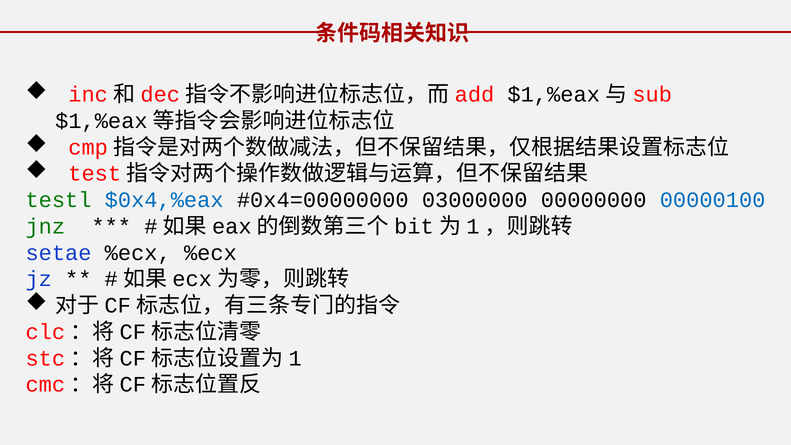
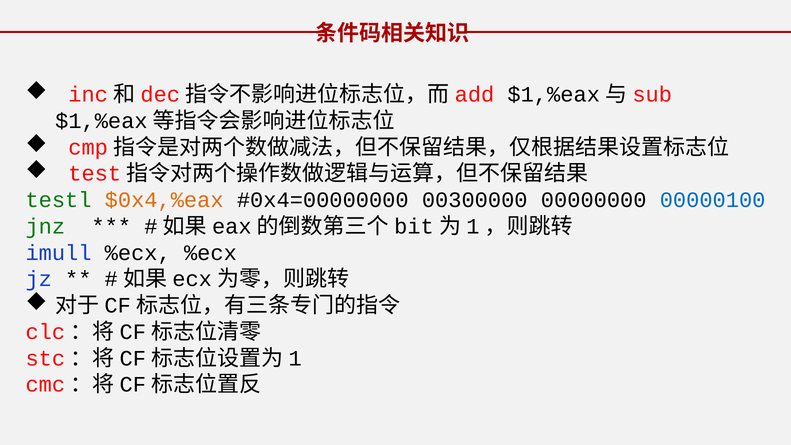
$0x4,%eax colour: blue -> orange
03000000: 03000000 -> 00300000
setae: setae -> imull
